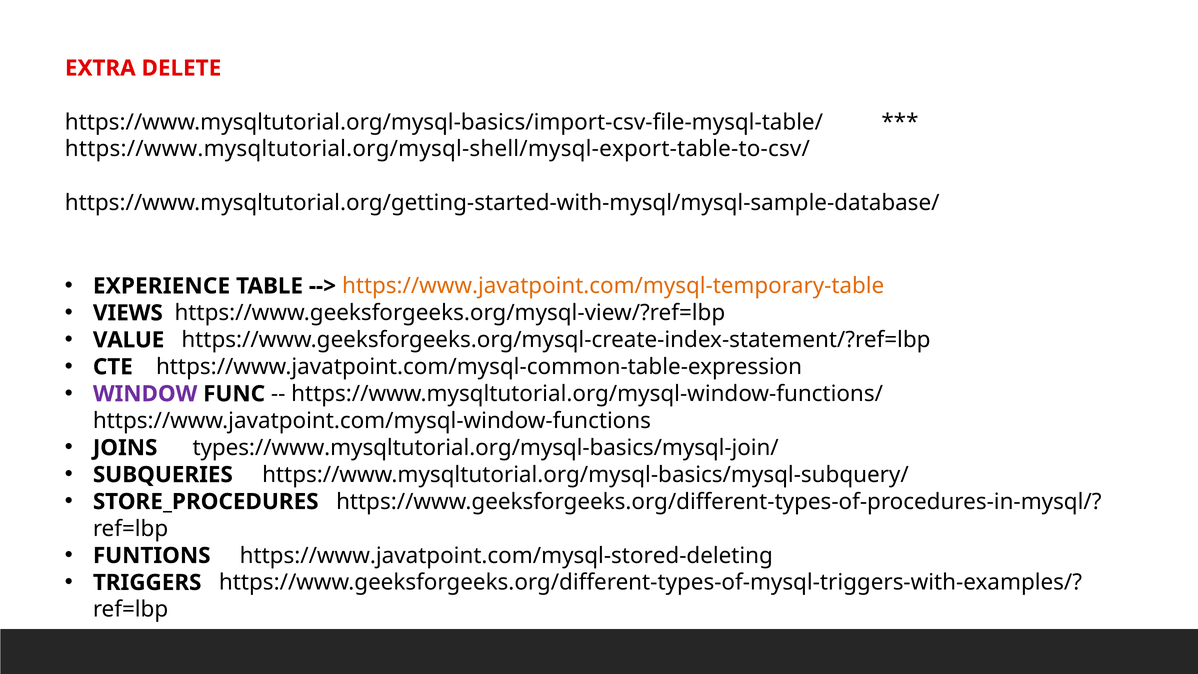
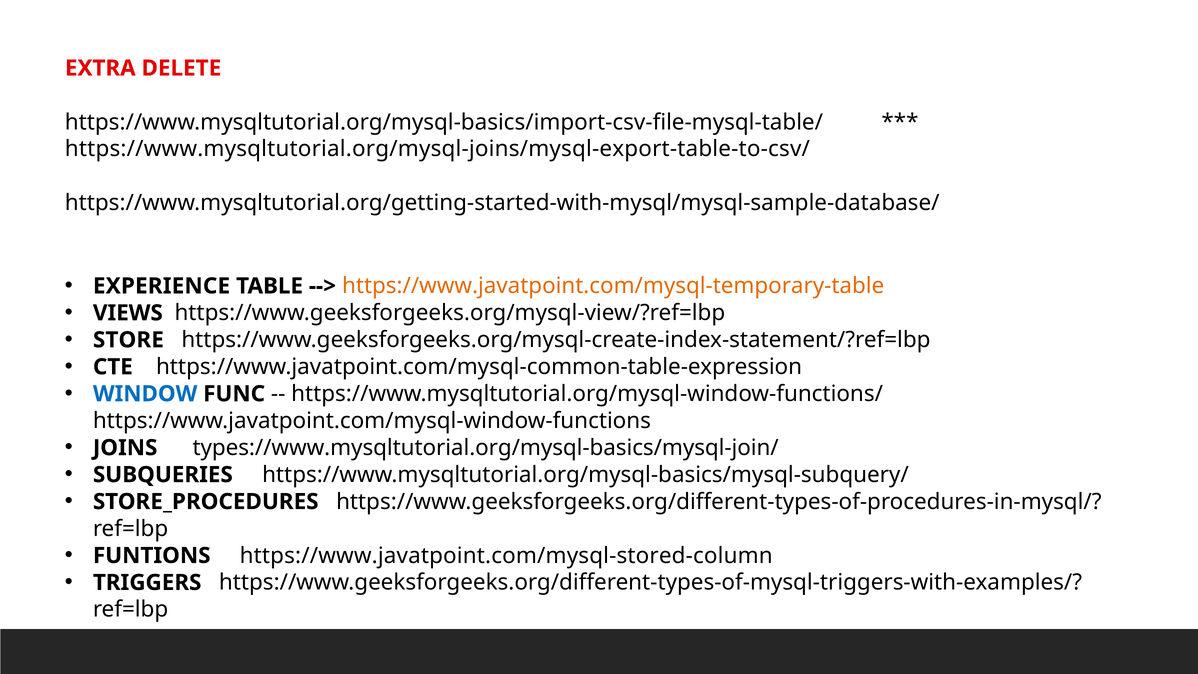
https://www.mysqltutorial.org/mysql-shell/mysql-export-table-to-csv/: https://www.mysqltutorial.org/mysql-shell/mysql-export-table-to-csv/ -> https://www.mysqltutorial.org/mysql-joins/mysql-export-table-to-csv/
VALUE: VALUE -> STORE
WINDOW colour: purple -> blue
https://www.javatpoint.com/mysql-stored-deleting: https://www.javatpoint.com/mysql-stored-deleting -> https://www.javatpoint.com/mysql-stored-column
